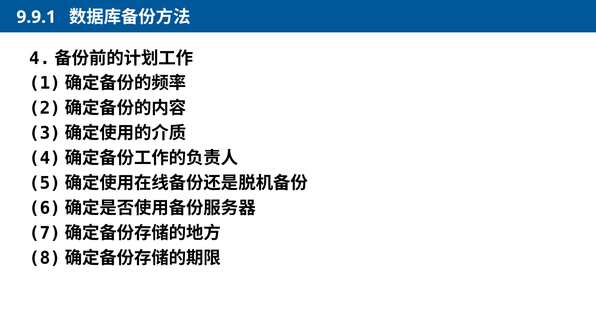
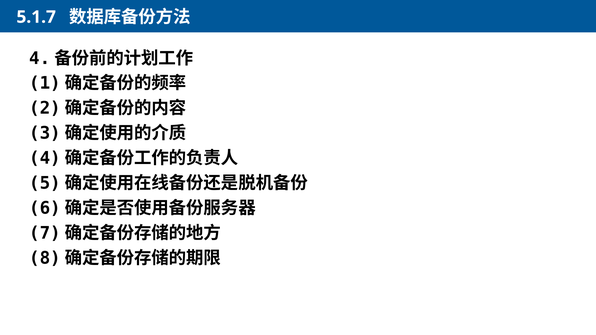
9.9.1: 9.9.1 -> 5.1.7
